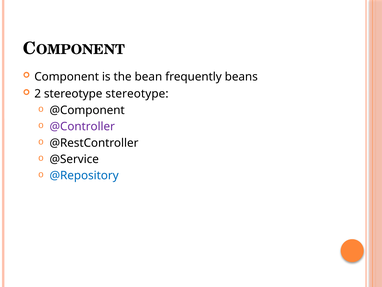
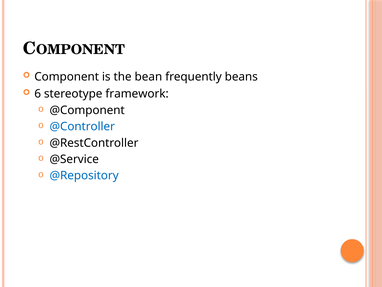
2: 2 -> 6
stereotype stereotype: stereotype -> framework
@Controller colour: purple -> blue
